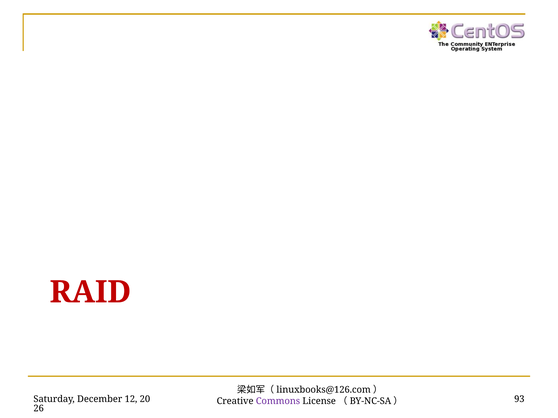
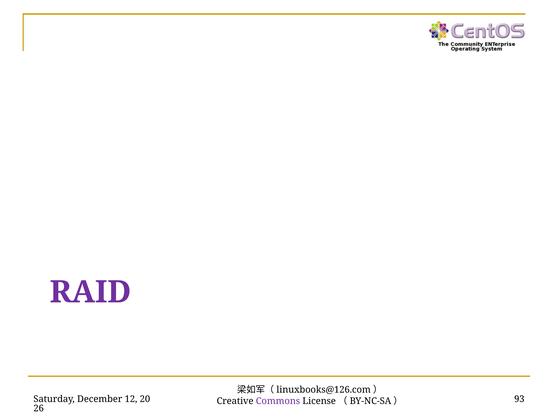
RAID colour: red -> purple
